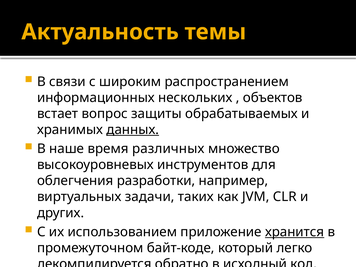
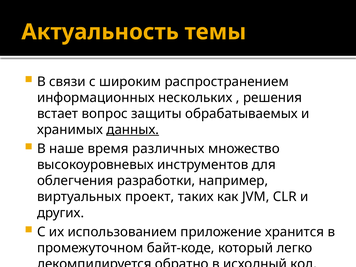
объектов: объектов -> решения
задачи: задачи -> проект
хранится underline: present -> none
